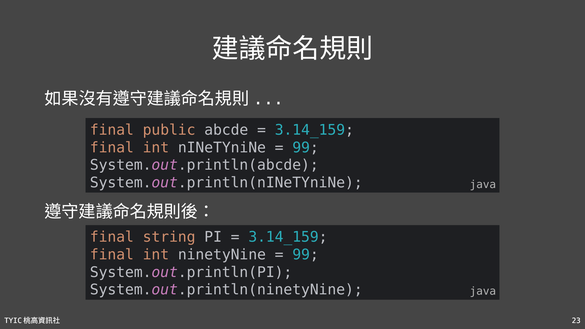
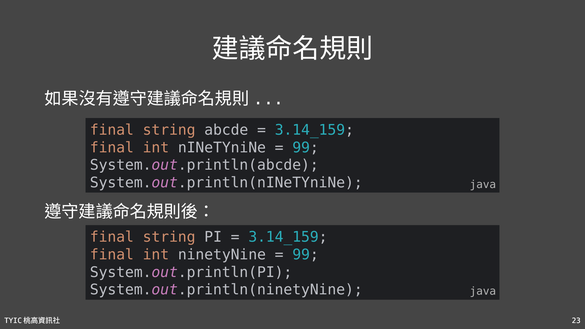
public at (169, 130): public -> string
